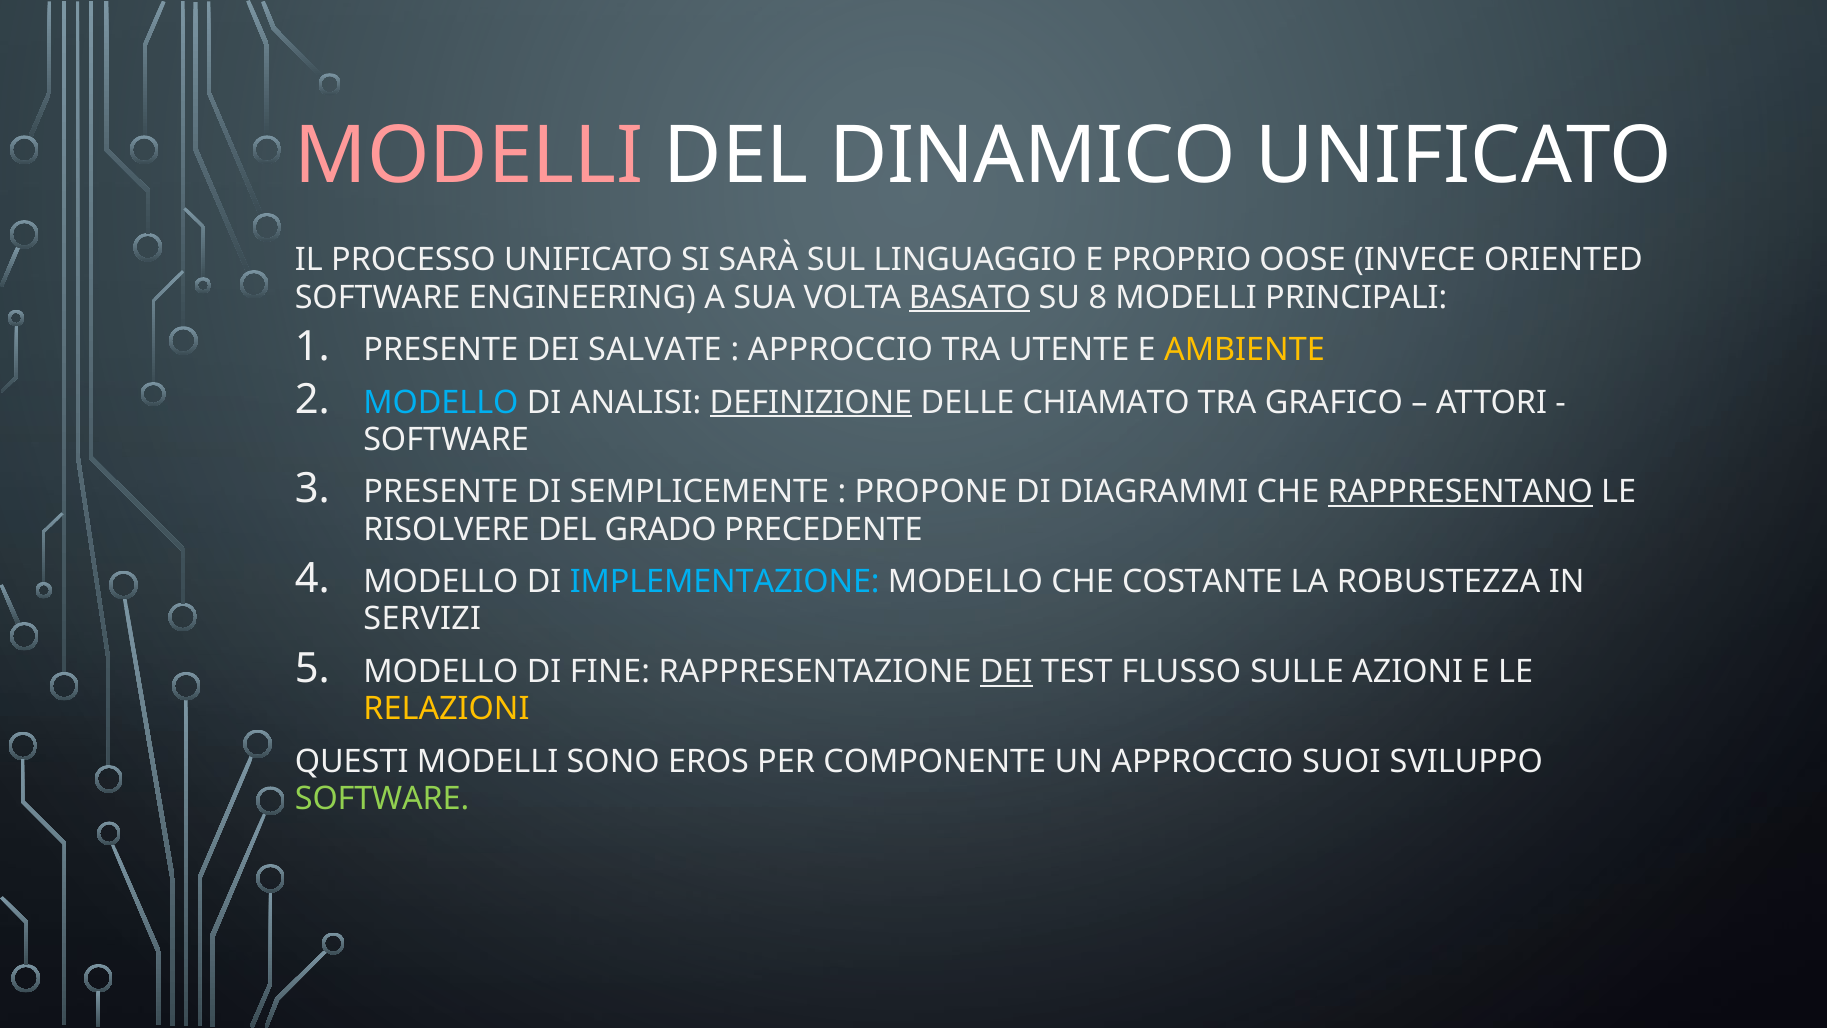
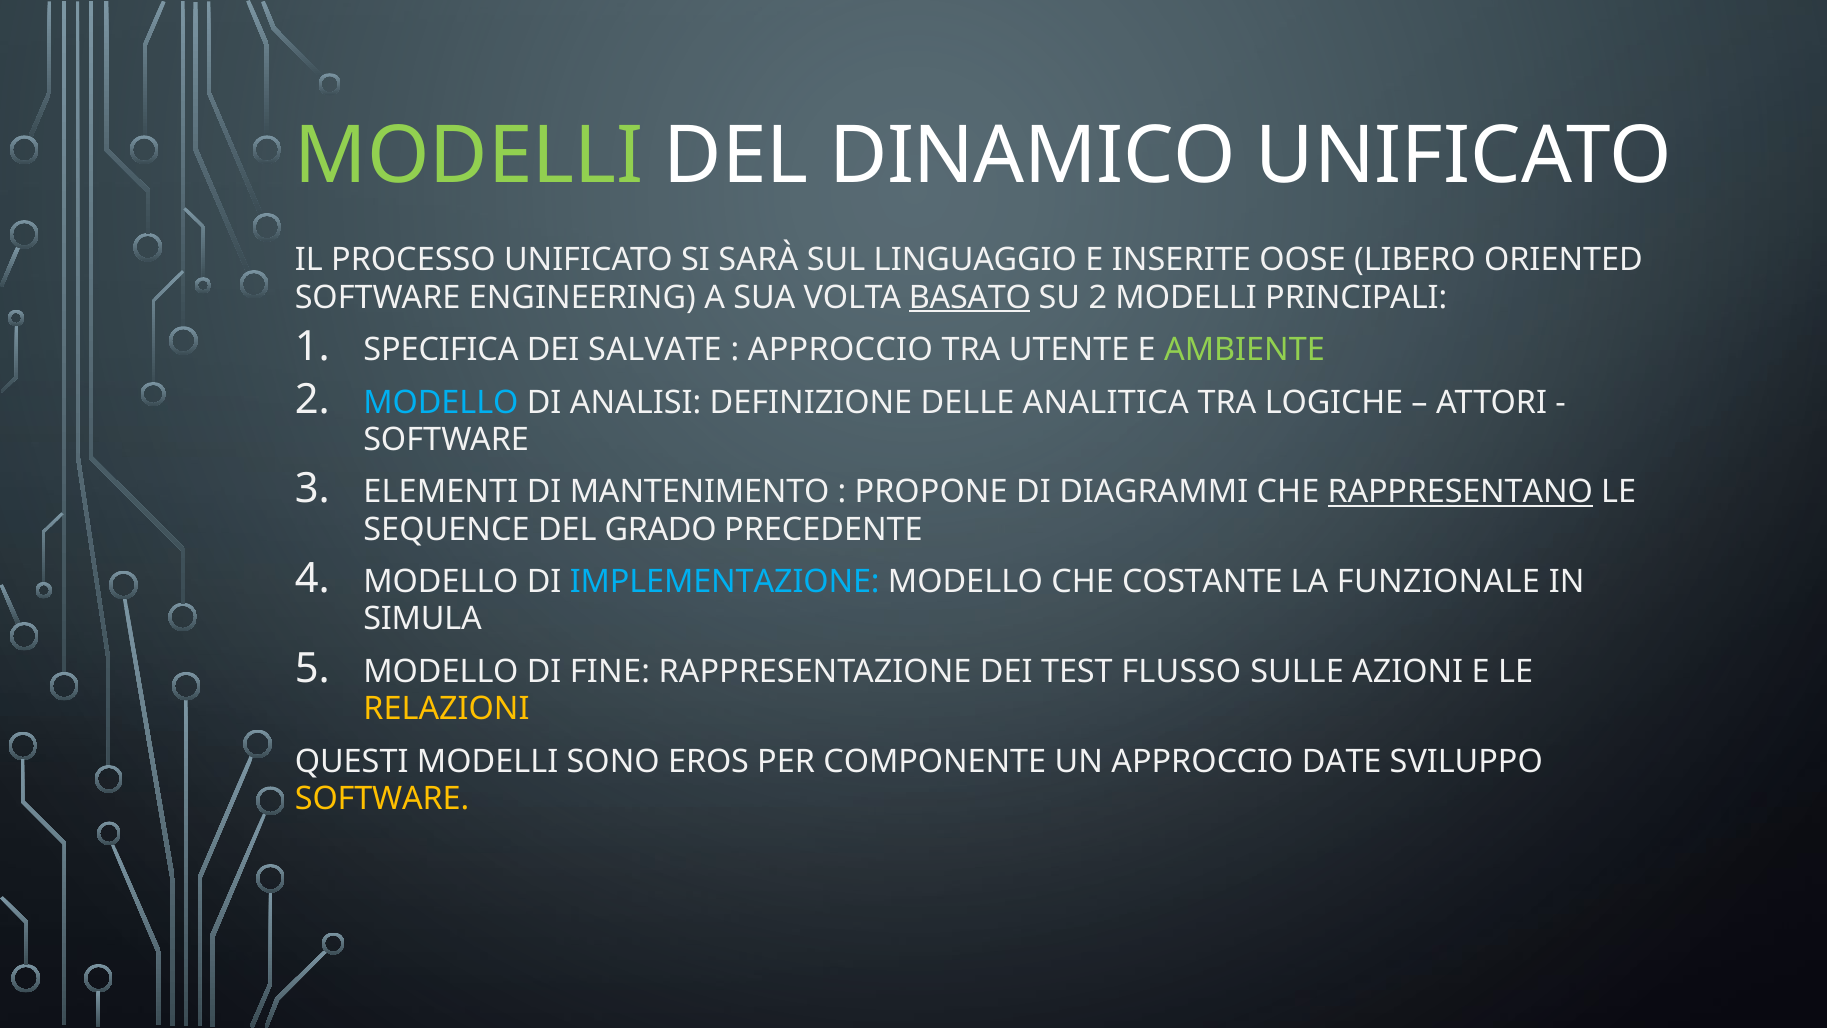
MODELLI at (469, 156) colour: pink -> light green
PROPRIO: PROPRIO -> INSERITE
INVECE: INVECE -> LIBERO
SU 8: 8 -> 2
PRESENTE at (441, 350): PRESENTE -> SPECIFICA
AMBIENTE colour: yellow -> light green
DEFINIZIONE underline: present -> none
CHIAMATO: CHIAMATO -> ANALITICA
GRAFICO: GRAFICO -> LOGICHE
PRESENTE at (441, 492): PRESENTE -> ELEMENTI
SEMPLICEMENTE: SEMPLICEMENTE -> MANTENIMENTO
RISOLVERE: RISOLVERE -> SEQUENCE
ROBUSTEZZA: ROBUSTEZZA -> FUNZIONALE
SERVIZI: SERVIZI -> SIMULA
DEI at (1006, 672) underline: present -> none
SUOI: SUOI -> DATE
SOFTWARE at (382, 799) colour: light green -> yellow
